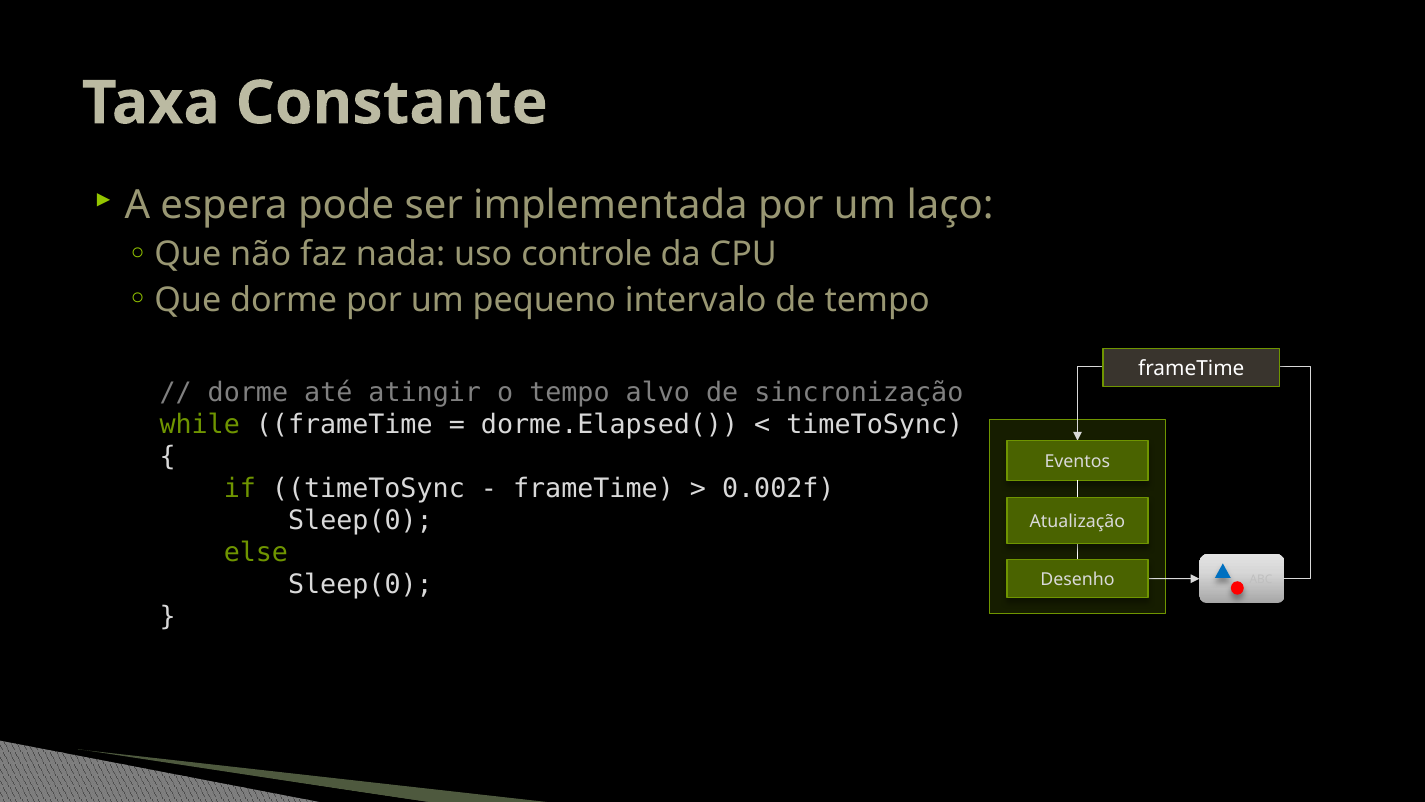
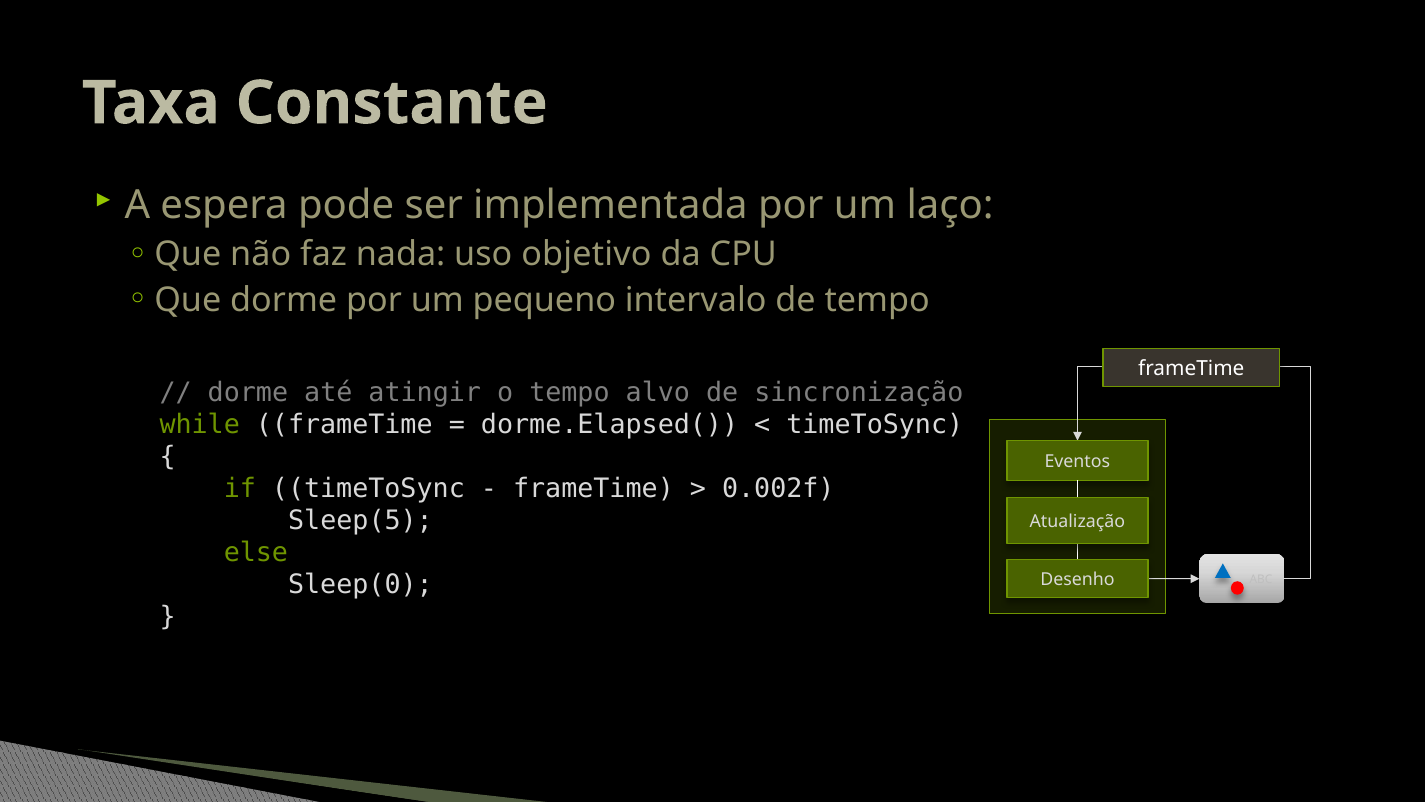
controle: controle -> objetivo
Sleep(0 at (360, 521): Sleep(0 -> Sleep(5
